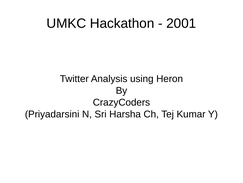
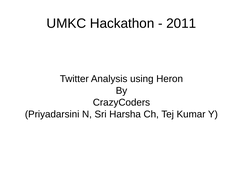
2001: 2001 -> 2011
